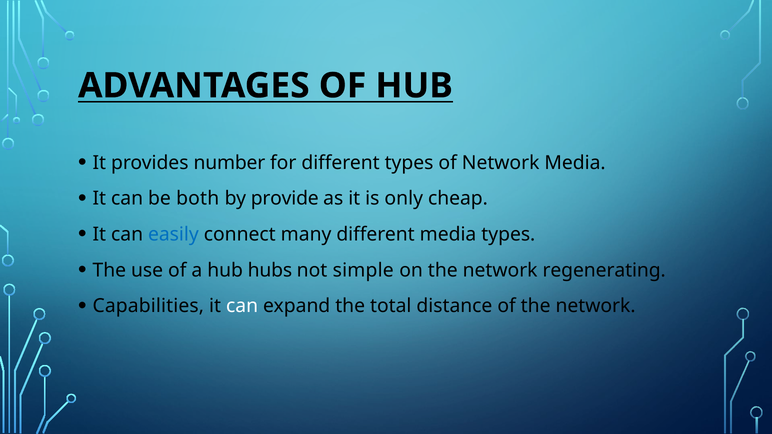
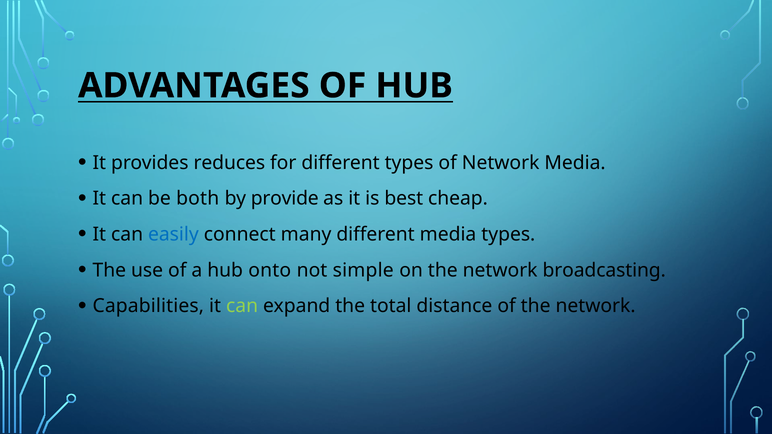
number: number -> reduces
only: only -> best
hubs: hubs -> onto
regenerating: regenerating -> broadcasting
can at (242, 306) colour: white -> light green
